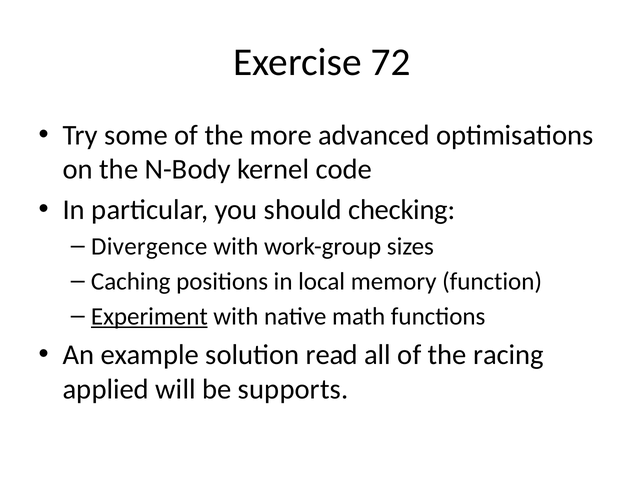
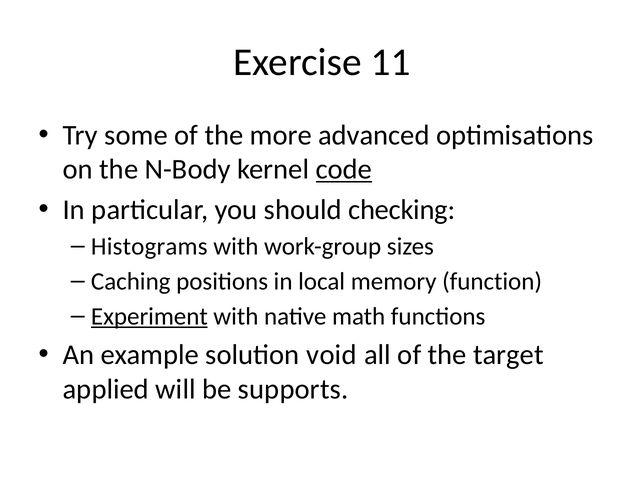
72: 72 -> 11
code underline: none -> present
Divergence: Divergence -> Histograms
read: read -> void
racing: racing -> target
